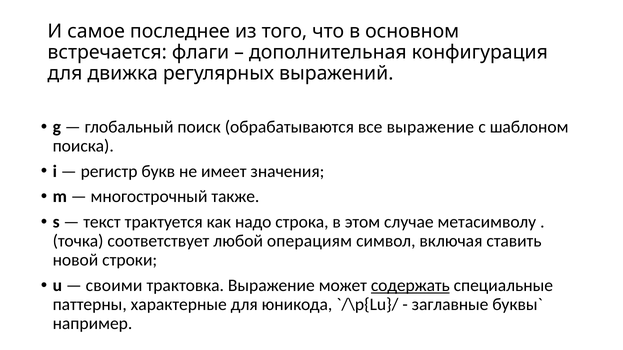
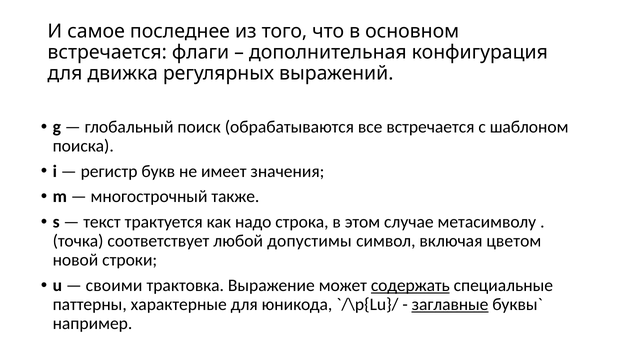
все выражение: выражение -> встречается
операциям: операциям -> допустимы
ставить: ставить -> цветом
заглавные underline: none -> present
